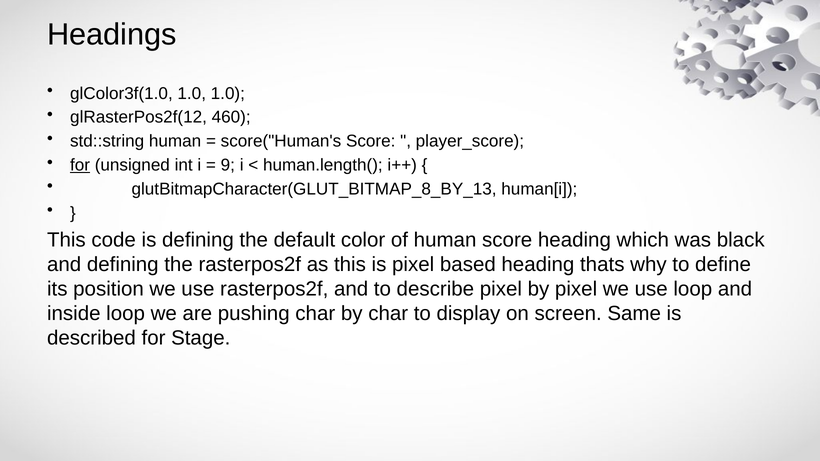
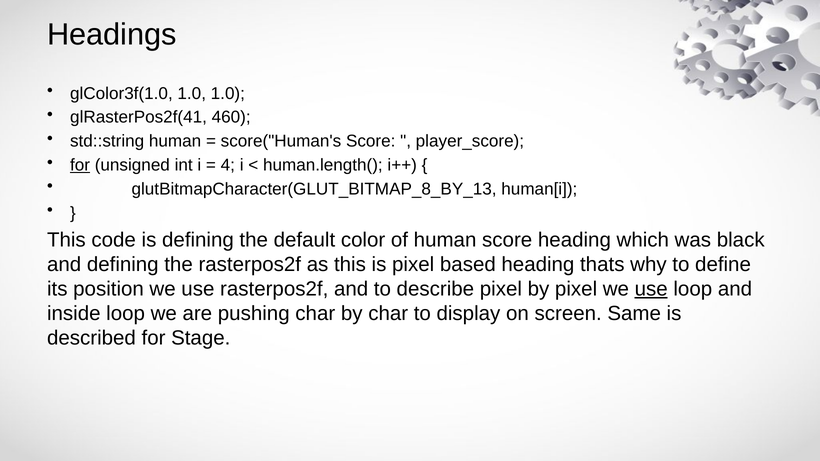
glRasterPos2f(12: glRasterPos2f(12 -> glRasterPos2f(41
9: 9 -> 4
use at (651, 289) underline: none -> present
